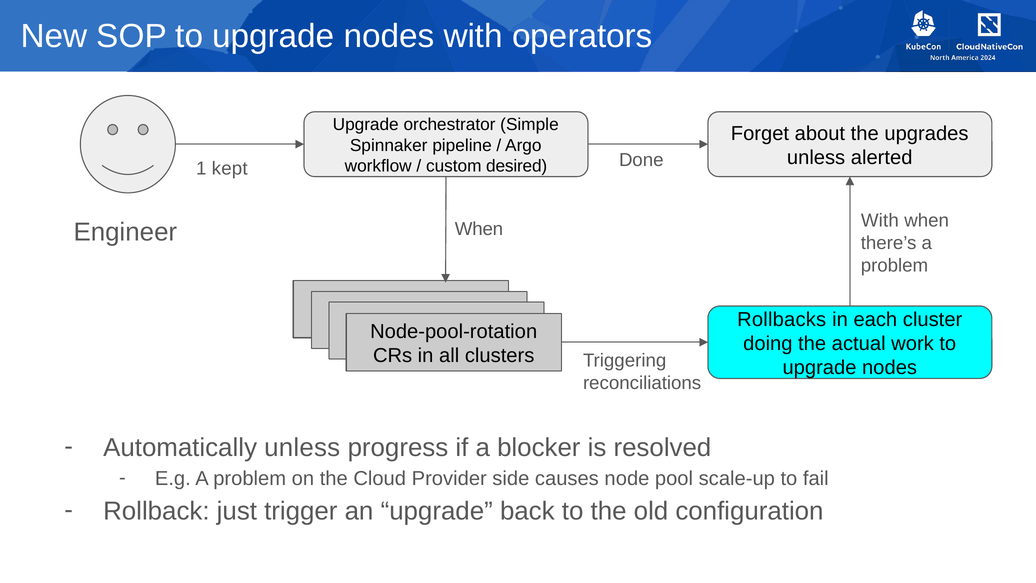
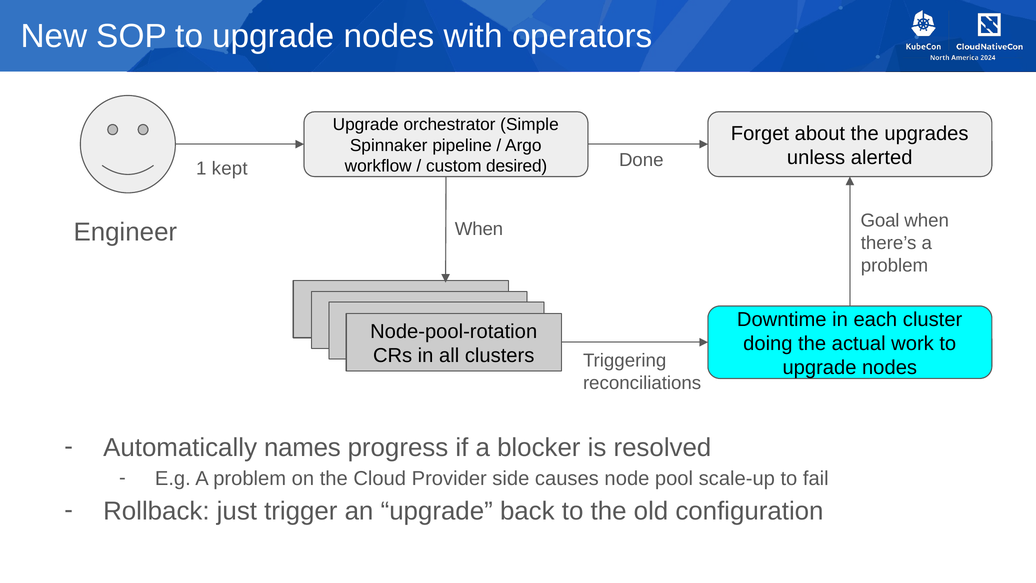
With at (880, 220): With -> Goal
Rollbacks: Rollbacks -> Downtime
Automatically unless: unless -> names
